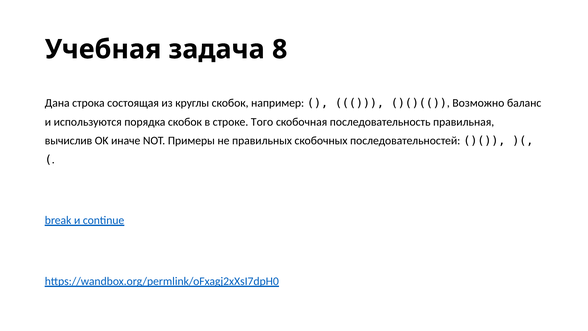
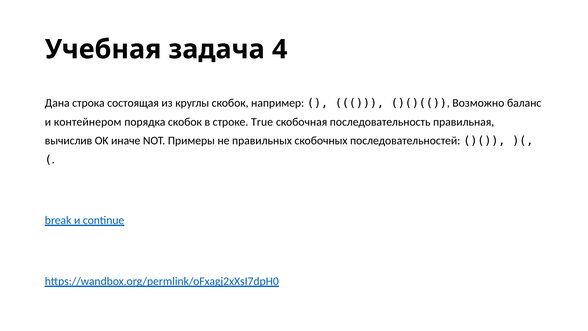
8: 8 -> 4
используются: используются -> контейнером
Того: Того -> True
